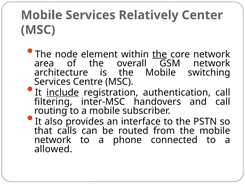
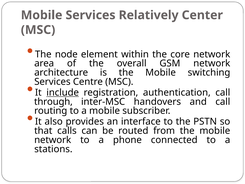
the at (160, 54) underline: present -> none
filtering: filtering -> through
allowed: allowed -> stations
